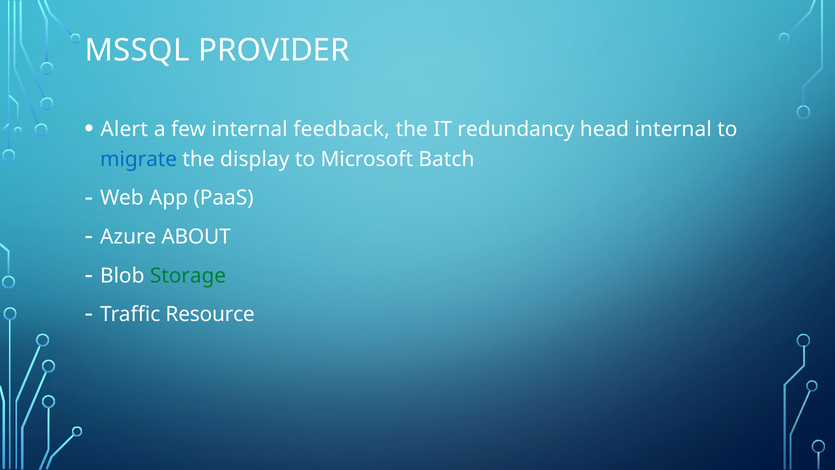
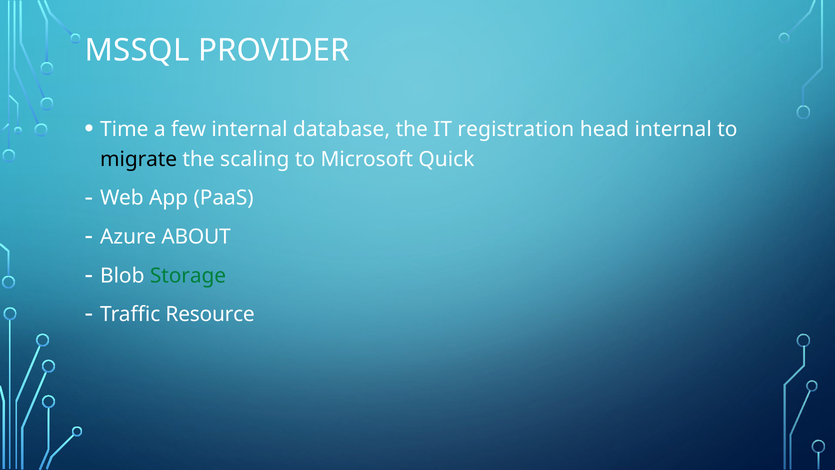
Alert: Alert -> Time
feedback: feedback -> database
redundancy: redundancy -> registration
migrate colour: blue -> black
display: display -> scaling
Batch: Batch -> Quick
